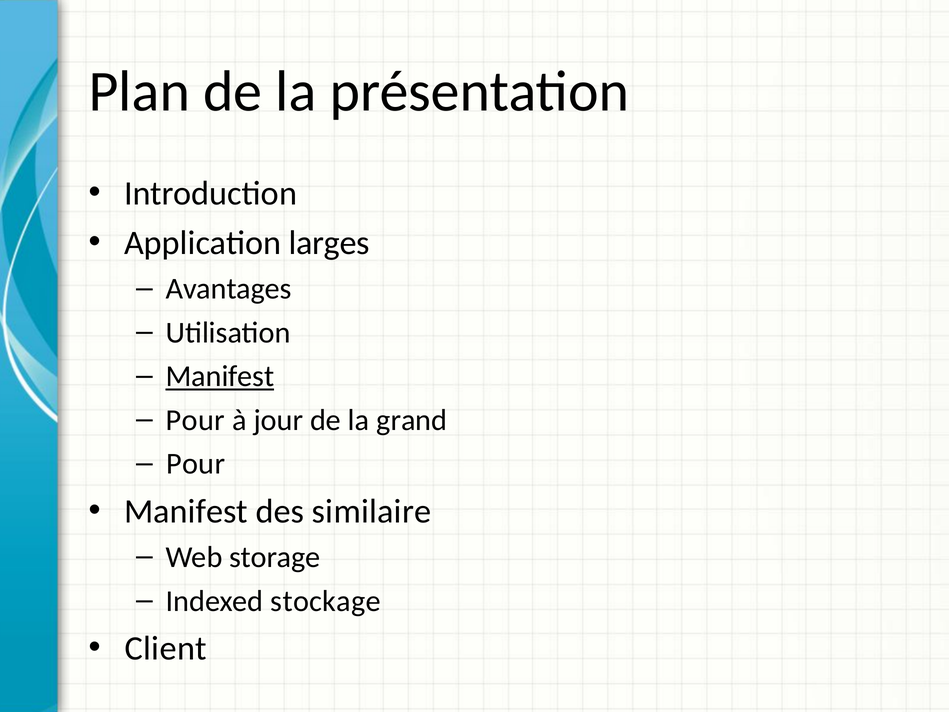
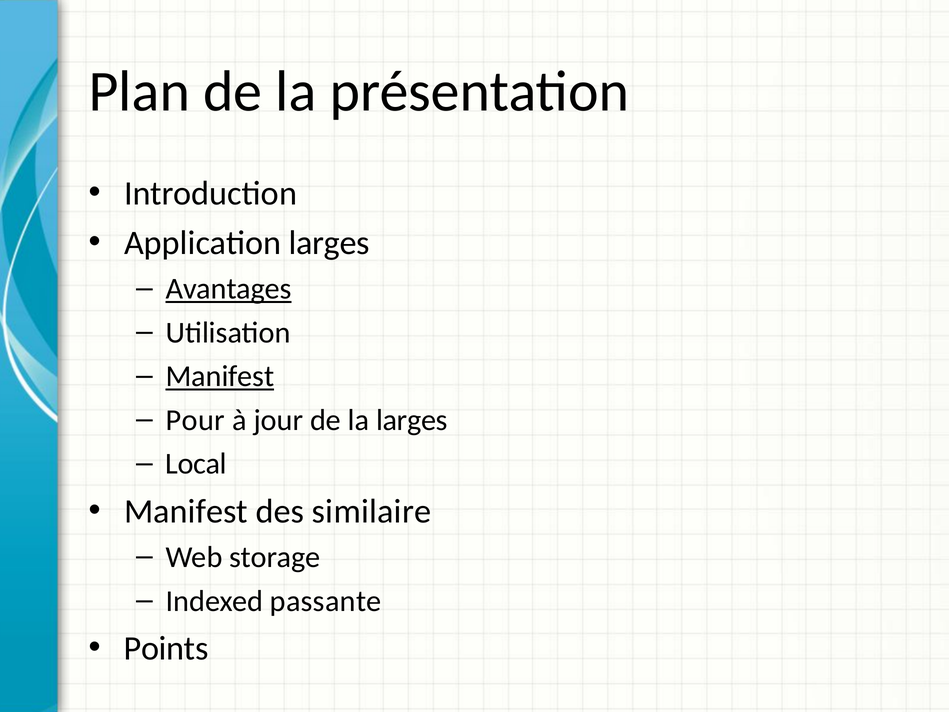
Avantages underline: none -> present
la grand: grand -> larges
Pour at (196, 464): Pour -> Local
stockage: stockage -> passante
Client: Client -> Points
